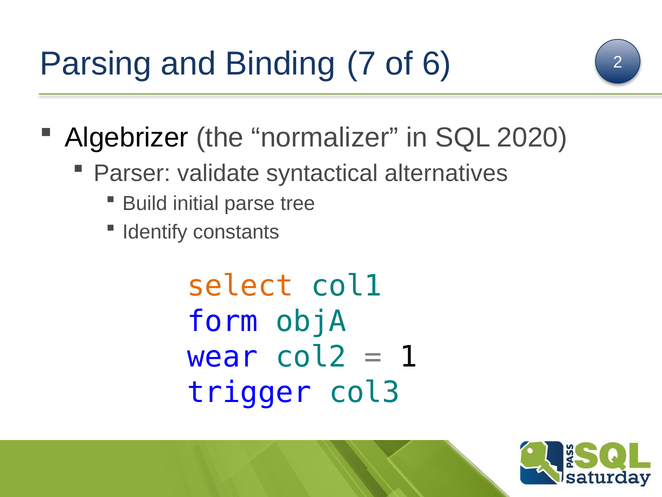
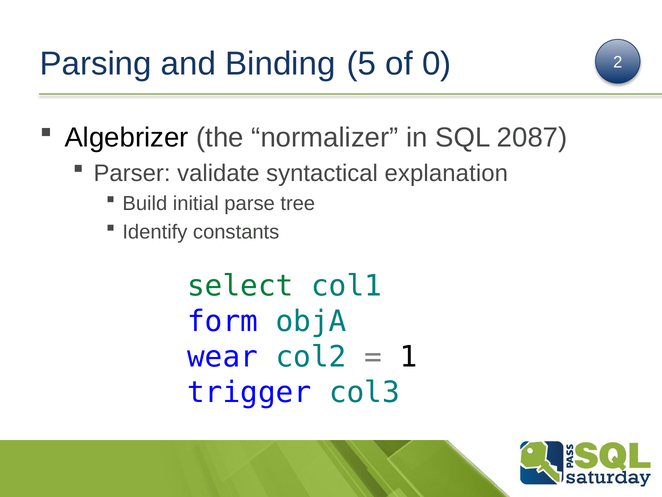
7: 7 -> 5
6: 6 -> 0
2020: 2020 -> 2087
alternatives: alternatives -> explanation
select colour: orange -> green
